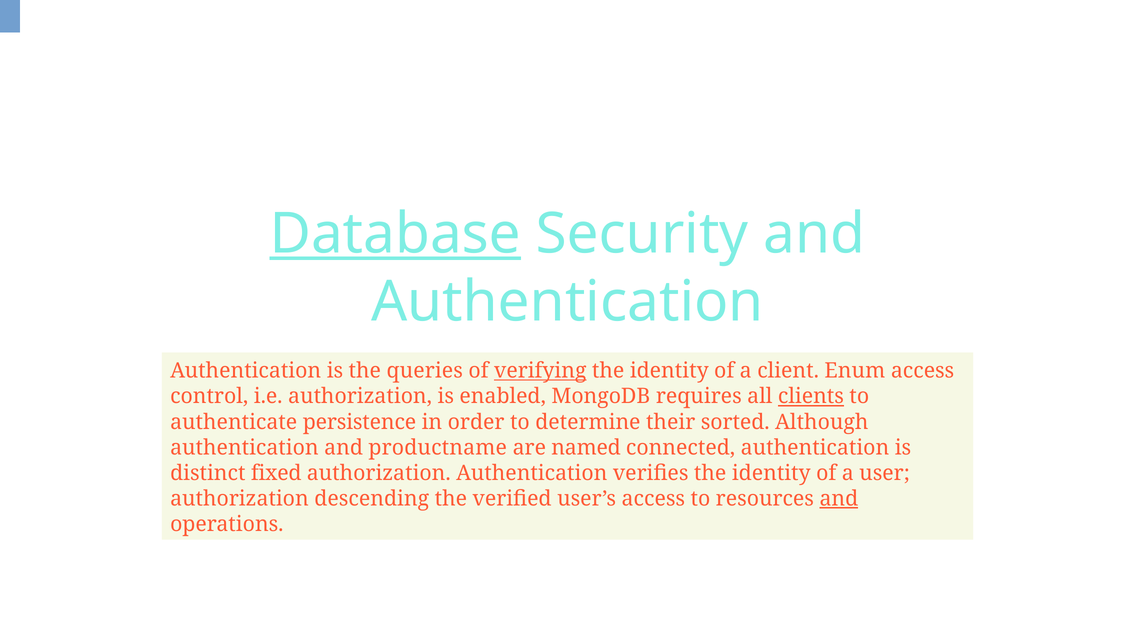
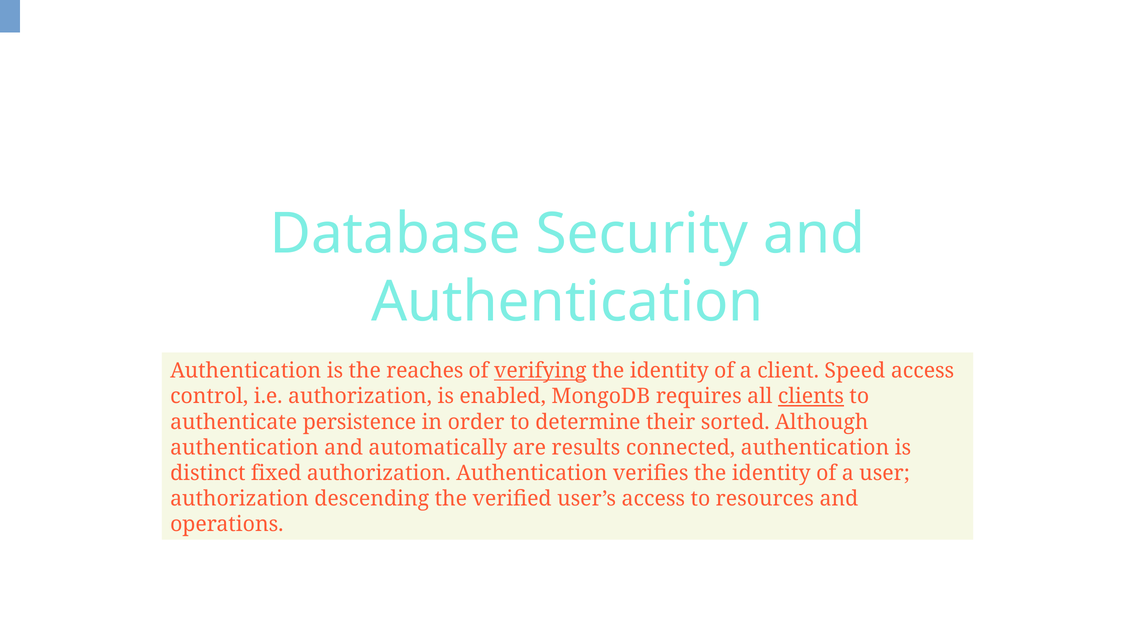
Database underline: present -> none
queries: queries -> reaches
Enum: Enum -> Speed
productname: productname -> automatically
named: named -> results
and at (839, 498) underline: present -> none
